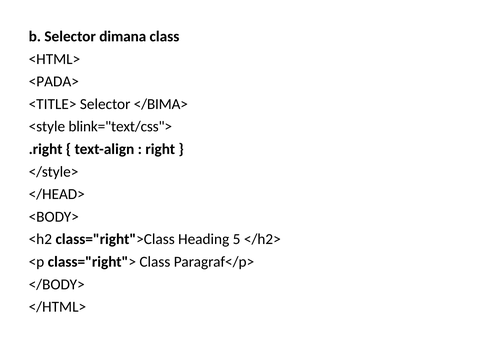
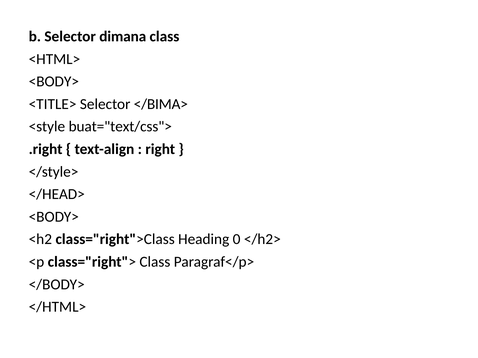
<PADA> at (54, 82): <PADA> -> <BODY>
blink="text/css">: blink="text/css"> -> buat="text/css">
5: 5 -> 0
